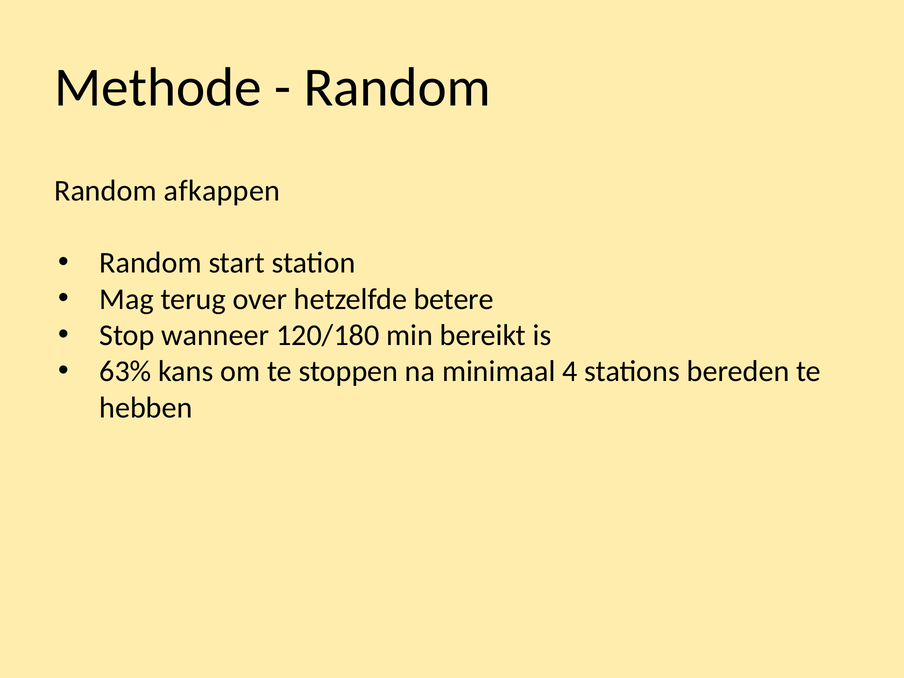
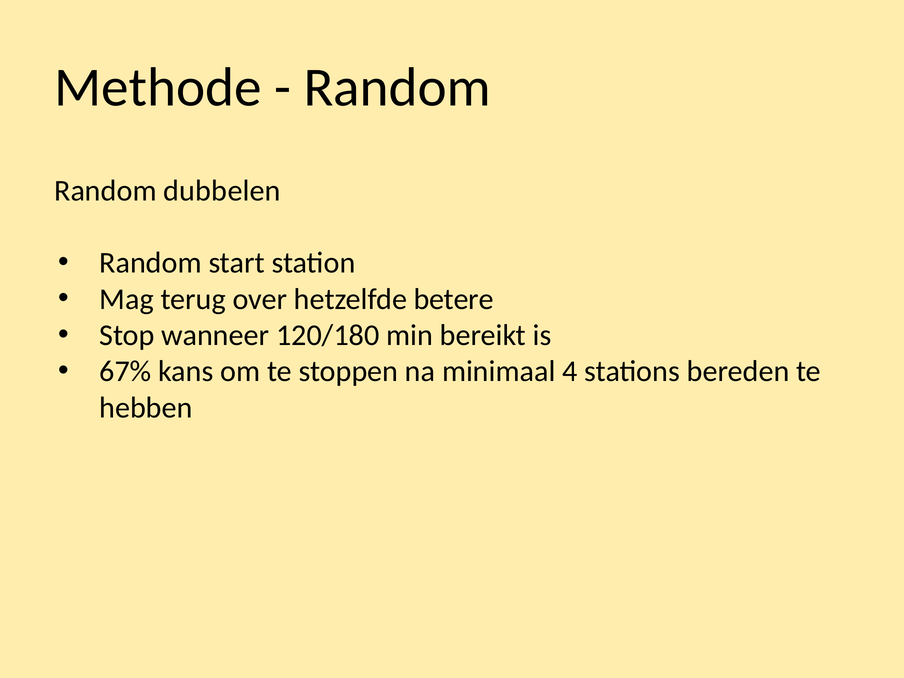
afkappen: afkappen -> dubbelen
63%: 63% -> 67%
